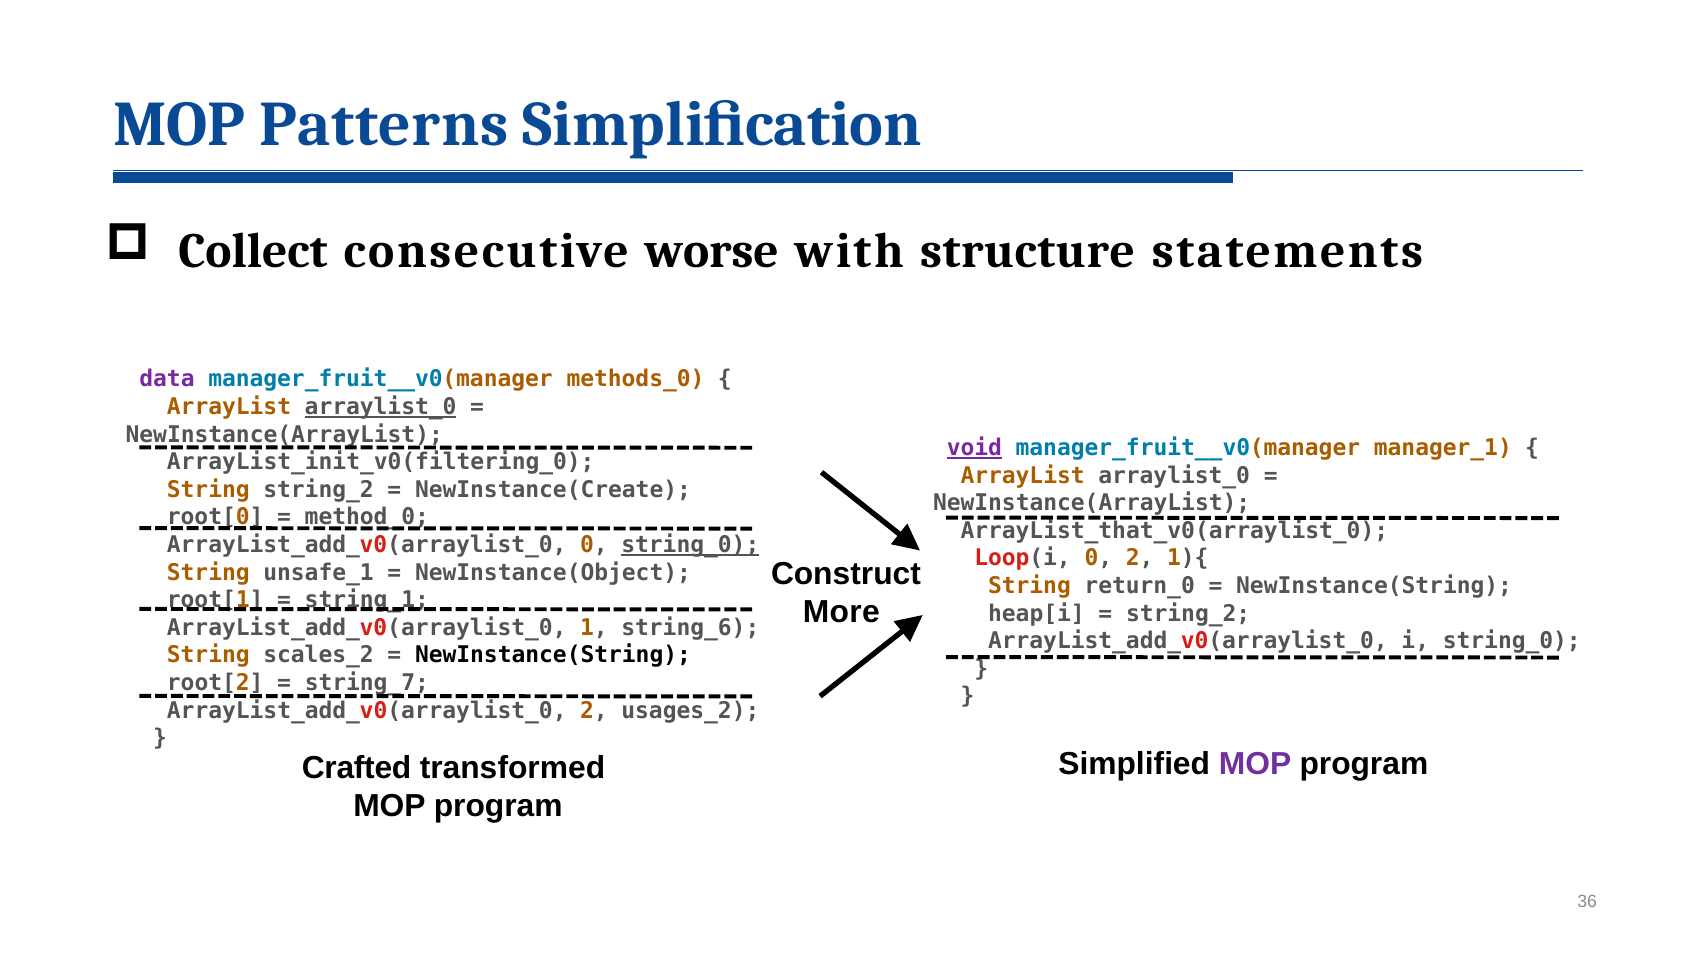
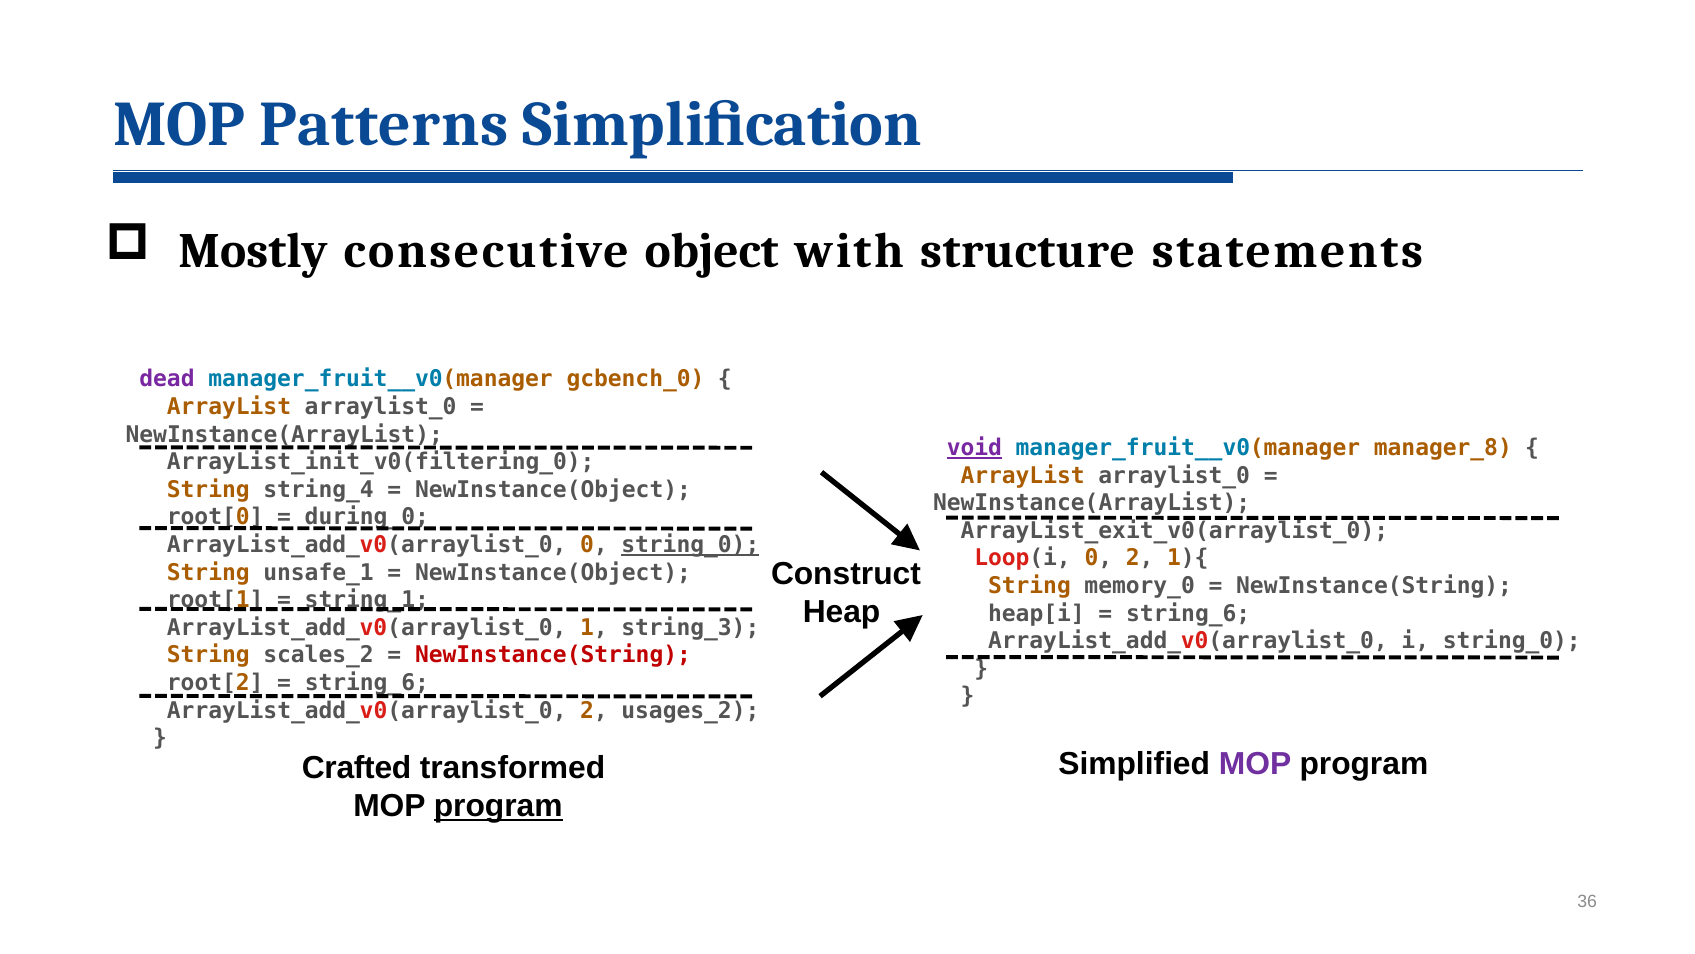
Collect: Collect -> Mostly
worse: worse -> object
data: data -> dead
methods_0: methods_0 -> gcbench_0
arraylist_0 at (381, 407) underline: present -> none
manager_1: manager_1 -> manager_8
String string_2: string_2 -> string_4
NewInstance(Create at (553, 489): NewInstance(Create -> NewInstance(Object
method_0: method_0 -> during_0
ArrayList_that_v0(arraylist_0: ArrayList_that_v0(arraylist_0 -> ArrayList_exit_v0(arraylist_0
return_0: return_0 -> memory_0
More: More -> Heap
string_2 at (1188, 613): string_2 -> string_6
string_6: string_6 -> string_3
NewInstance(String at (553, 655) colour: black -> red
string_7 at (367, 682): string_7 -> string_6
program at (498, 805) underline: none -> present
